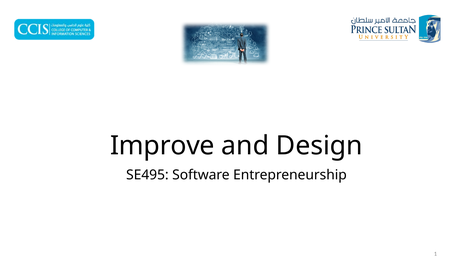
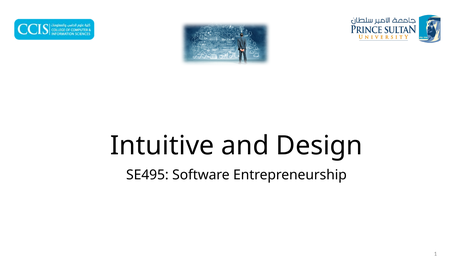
Improve: Improve -> Intuitive
